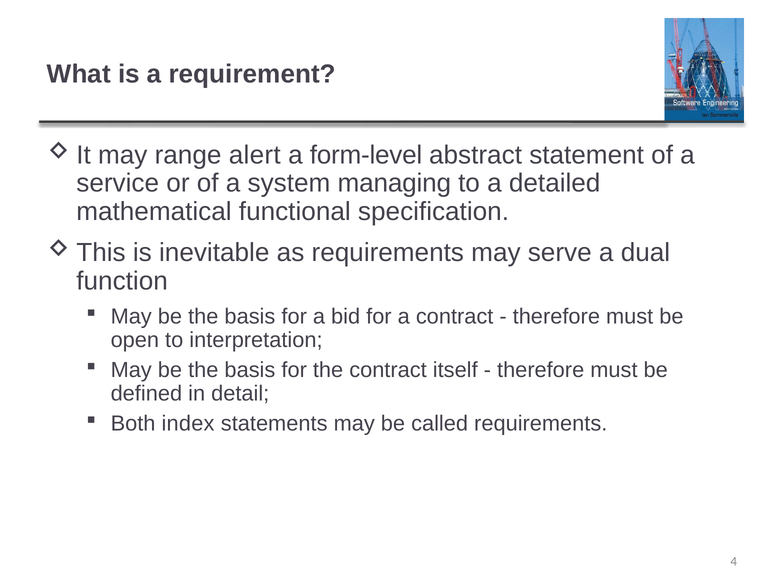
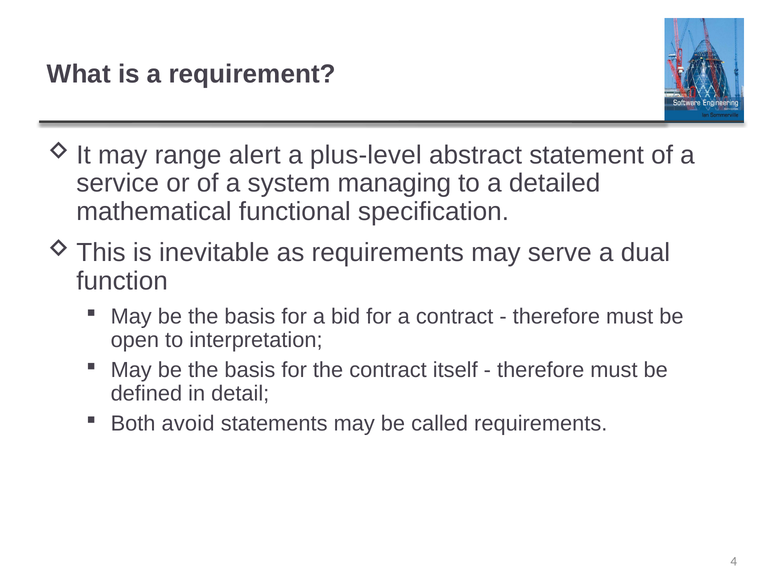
form-level: form-level -> plus-level
index: index -> avoid
